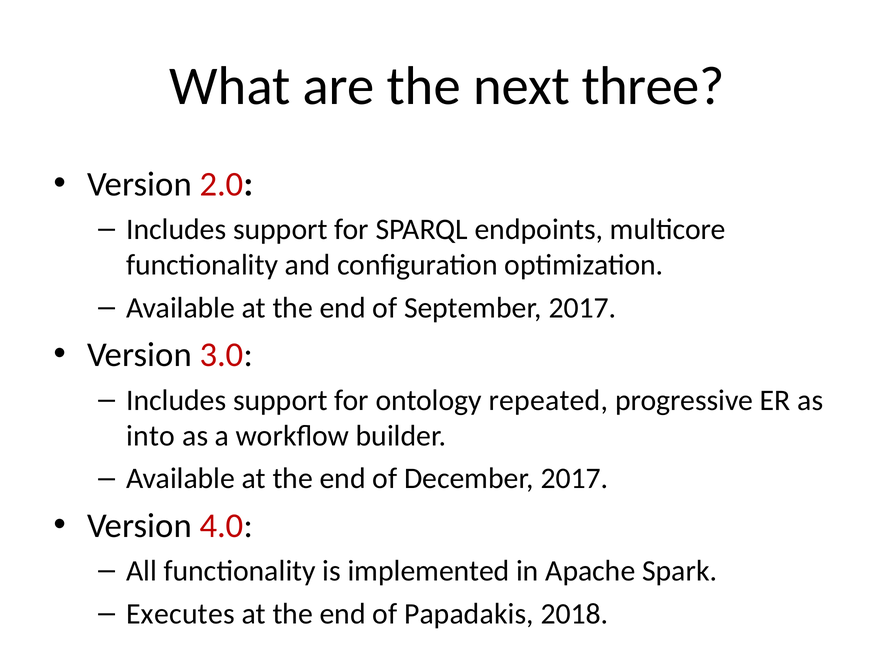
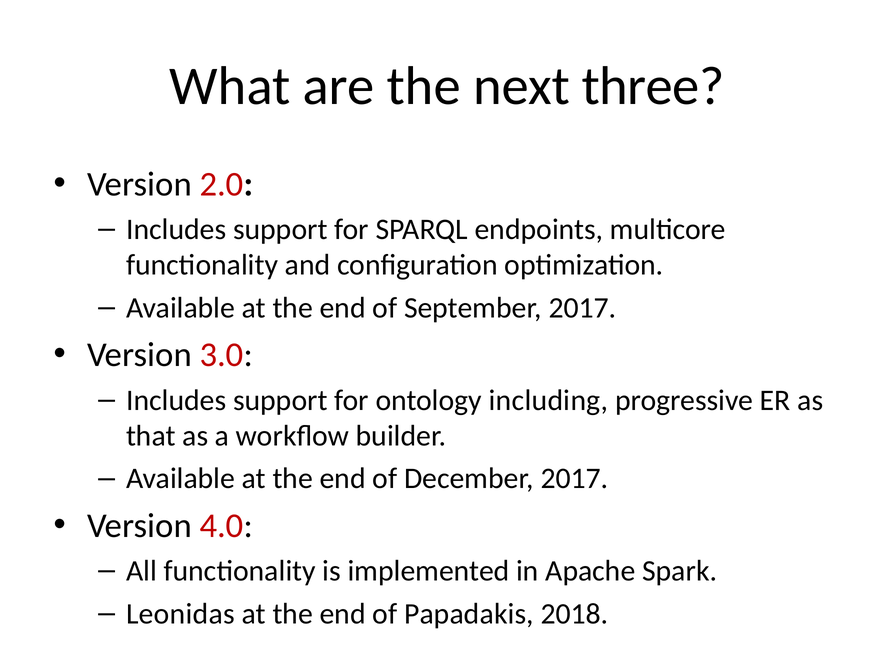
repeated: repeated -> including
into: into -> that
Executes: Executes -> Leonidas
